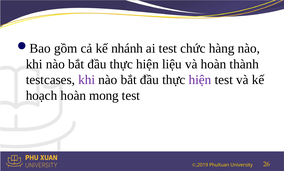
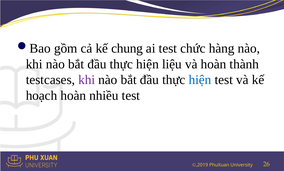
nhánh: nhánh -> chung
hiện at (200, 80) colour: purple -> blue
mong: mong -> nhiều
